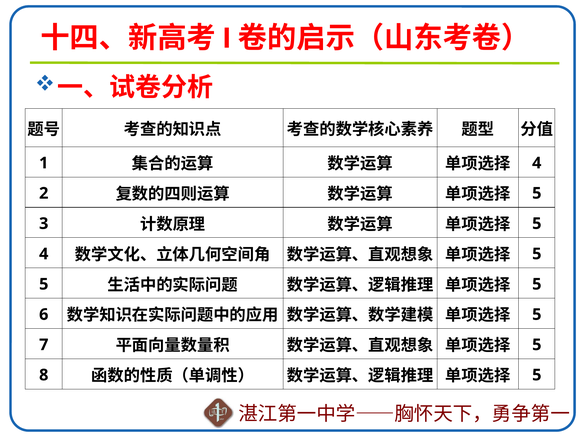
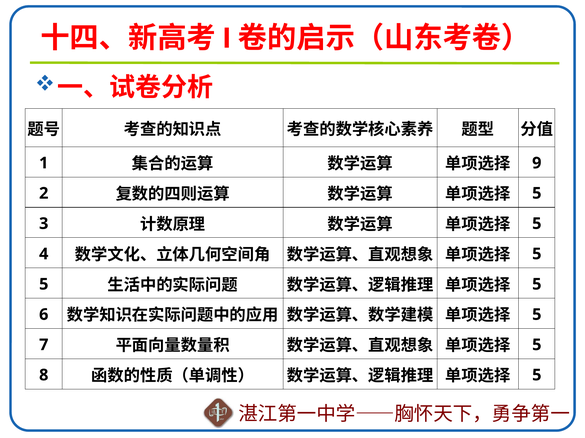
4 at (537, 163): 4 -> 9
